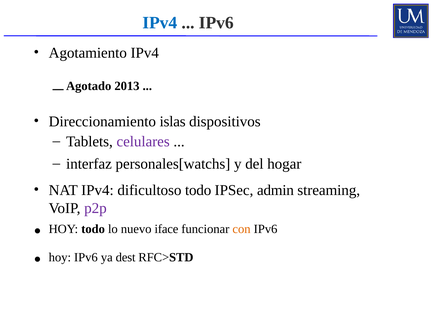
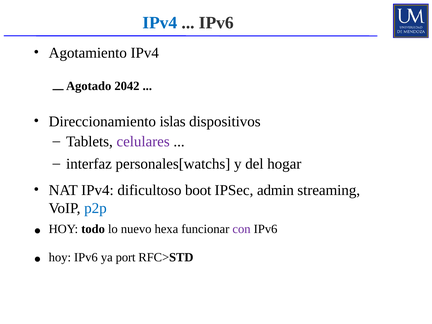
2013: 2013 -> 2042
dificultoso todo: todo -> boot
p2p colour: purple -> blue
iface: iface -> hexa
con colour: orange -> purple
dest: dest -> port
